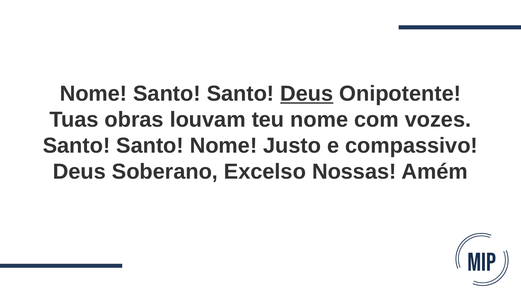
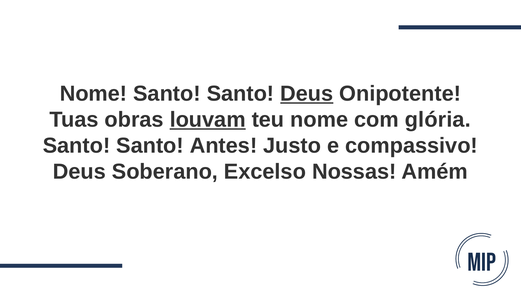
louvam underline: none -> present
vozes: vozes -> glória
Santo Nome: Nome -> Antes
